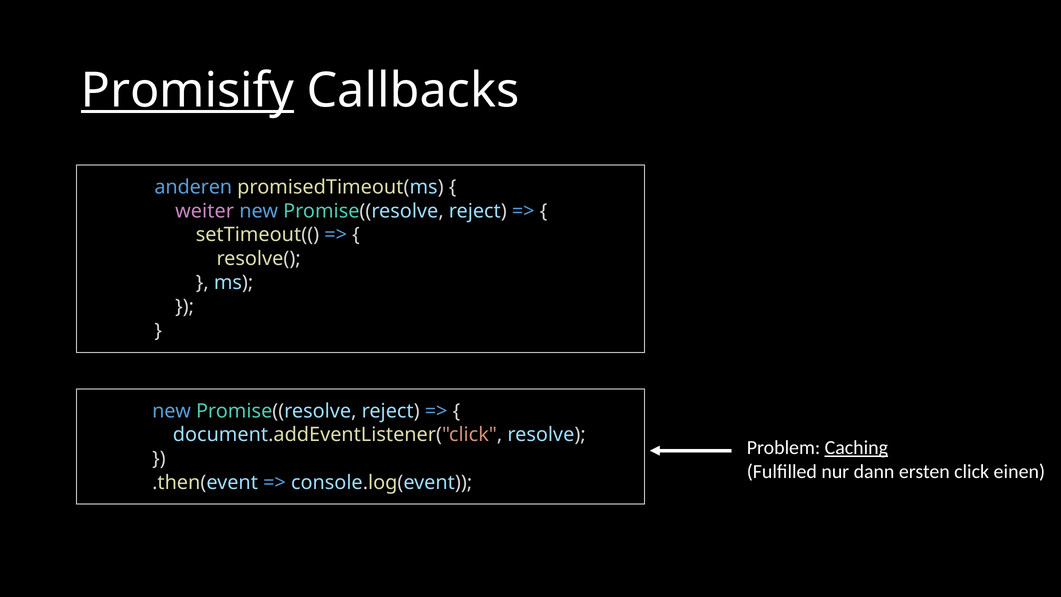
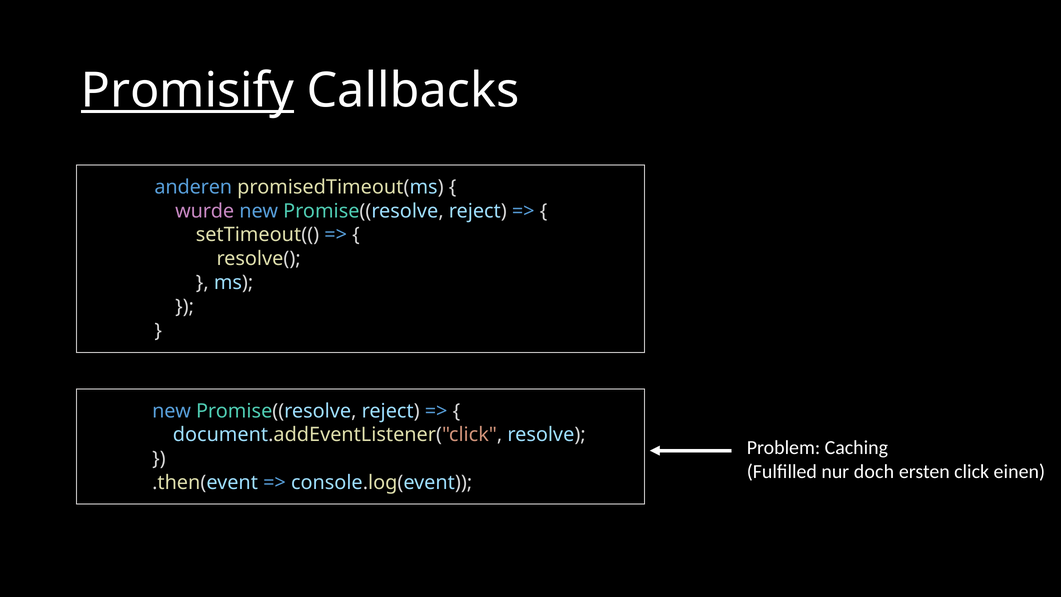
weiter: weiter -> wurde
Caching underline: present -> none
dann: dann -> doch
